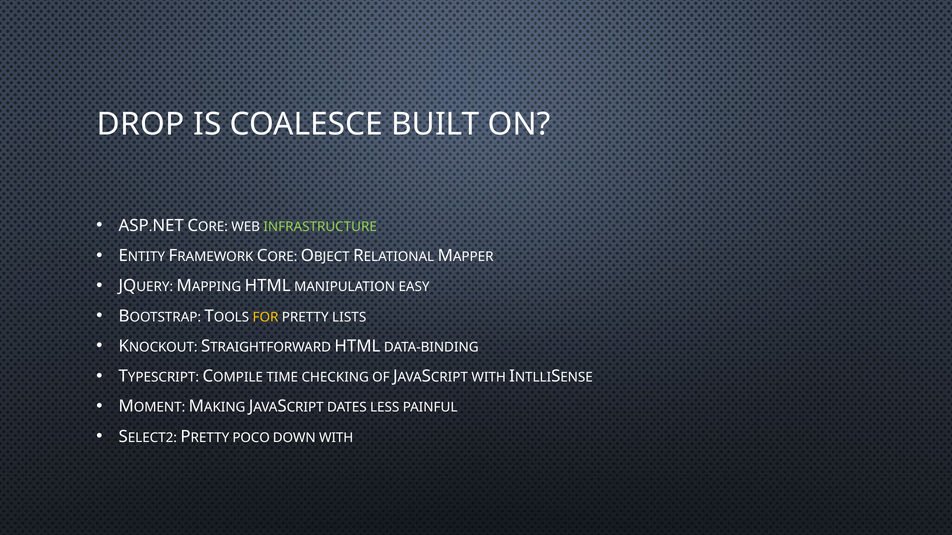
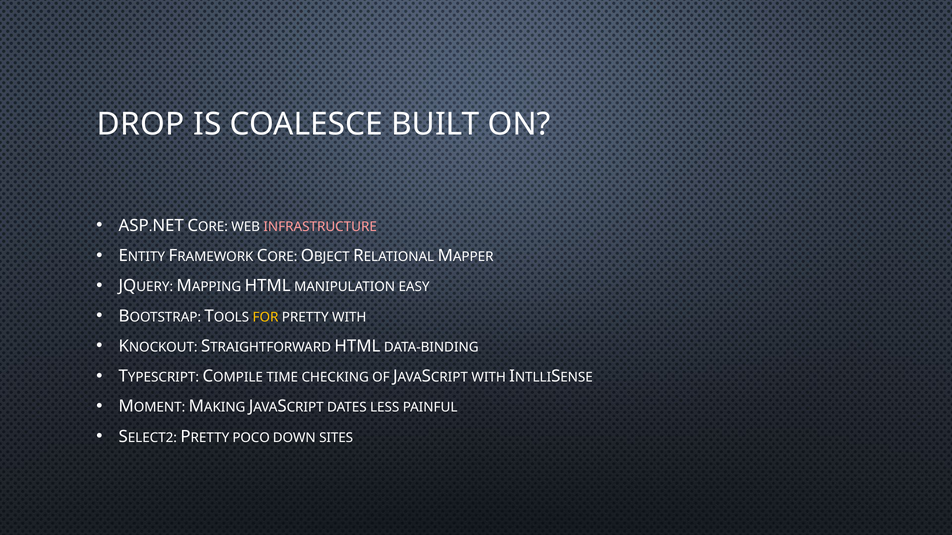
INFRASTRUCTURE colour: light green -> pink
PRETTY LISTS: LISTS -> WITH
DOWN WITH: WITH -> SITES
